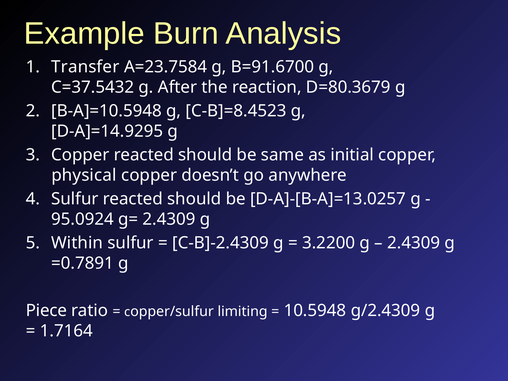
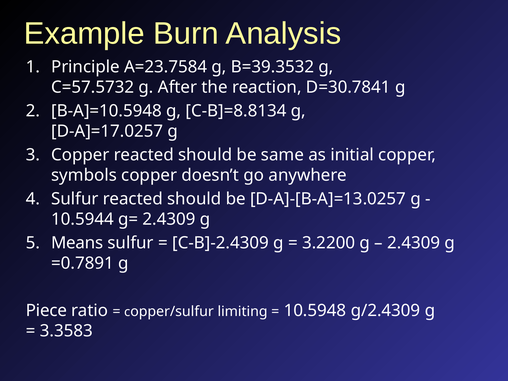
Transfer: Transfer -> Principle
B=91.6700: B=91.6700 -> B=39.3532
C=37.5432: C=37.5432 -> C=57.5732
D=80.3679: D=80.3679 -> D=30.7841
C-B]=8.4523: C-B]=8.4523 -> C-B]=8.8134
D-A]=14.9295: D-A]=14.9295 -> D-A]=17.0257
physical: physical -> symbols
95.0924: 95.0924 -> 10.5944
Within: Within -> Means
1.7164: 1.7164 -> 3.3583
